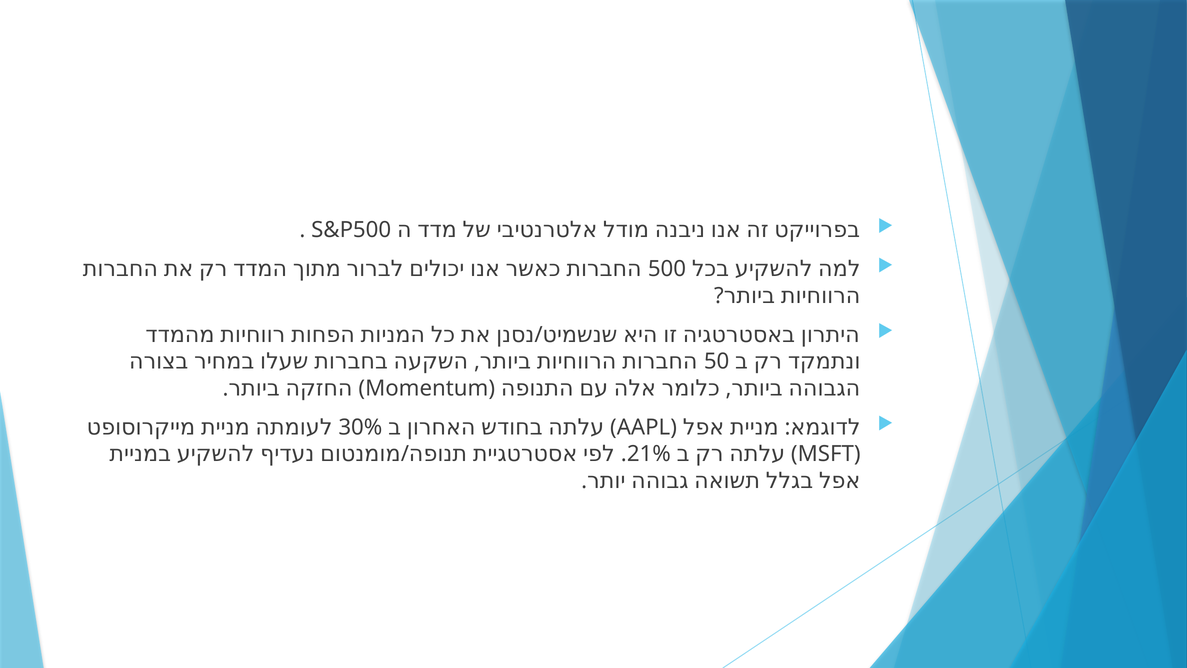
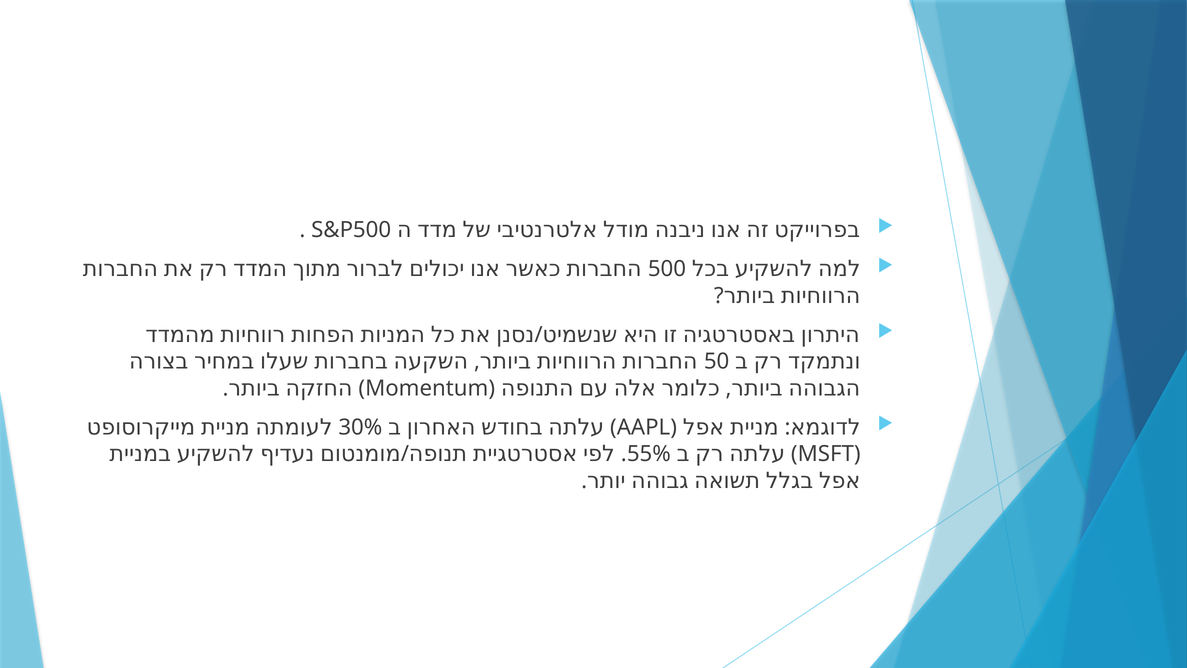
21%: 21% -> 55%
